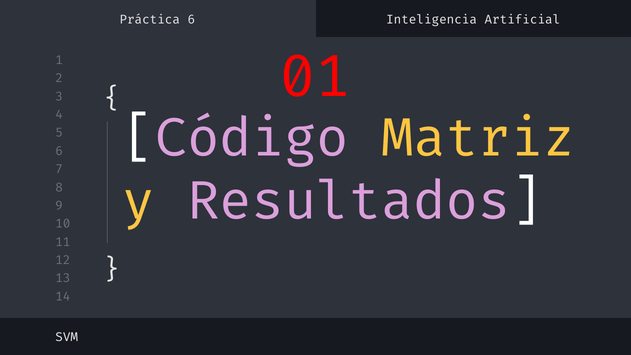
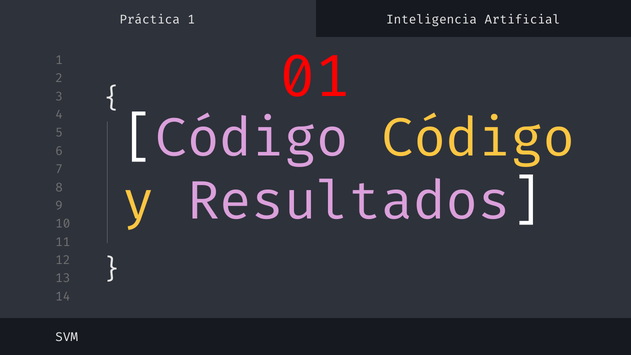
Práctica 6: 6 -> 1
Código Matriz: Matriz -> Código
